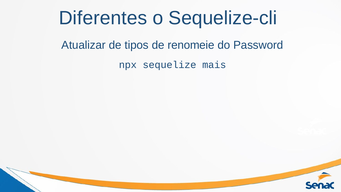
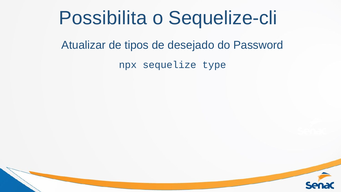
Diferentes: Diferentes -> Possibilita
renomeie: renomeie -> desejado
mais: mais -> type
